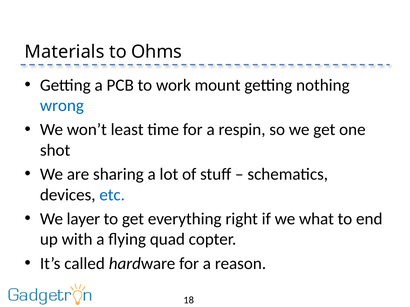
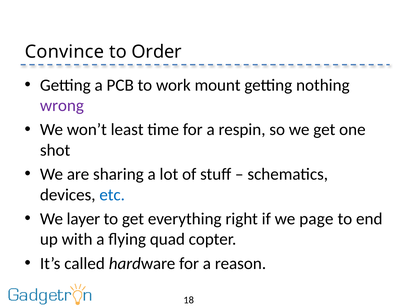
Materials: Materials -> Convince
Ohms: Ohms -> Order
wrong colour: blue -> purple
what: what -> page
